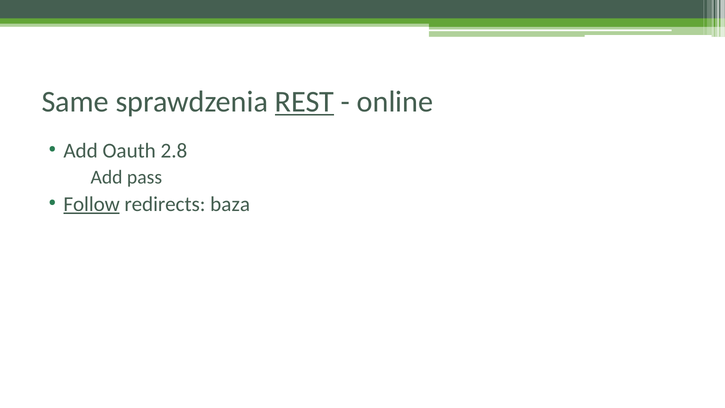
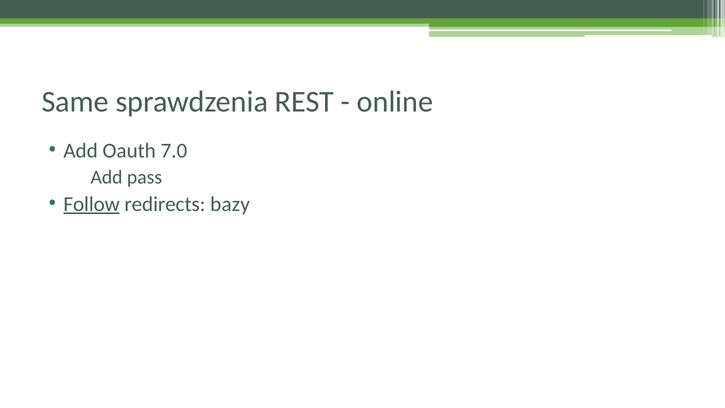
REST underline: present -> none
2.8: 2.8 -> 7.0
baza: baza -> bazy
